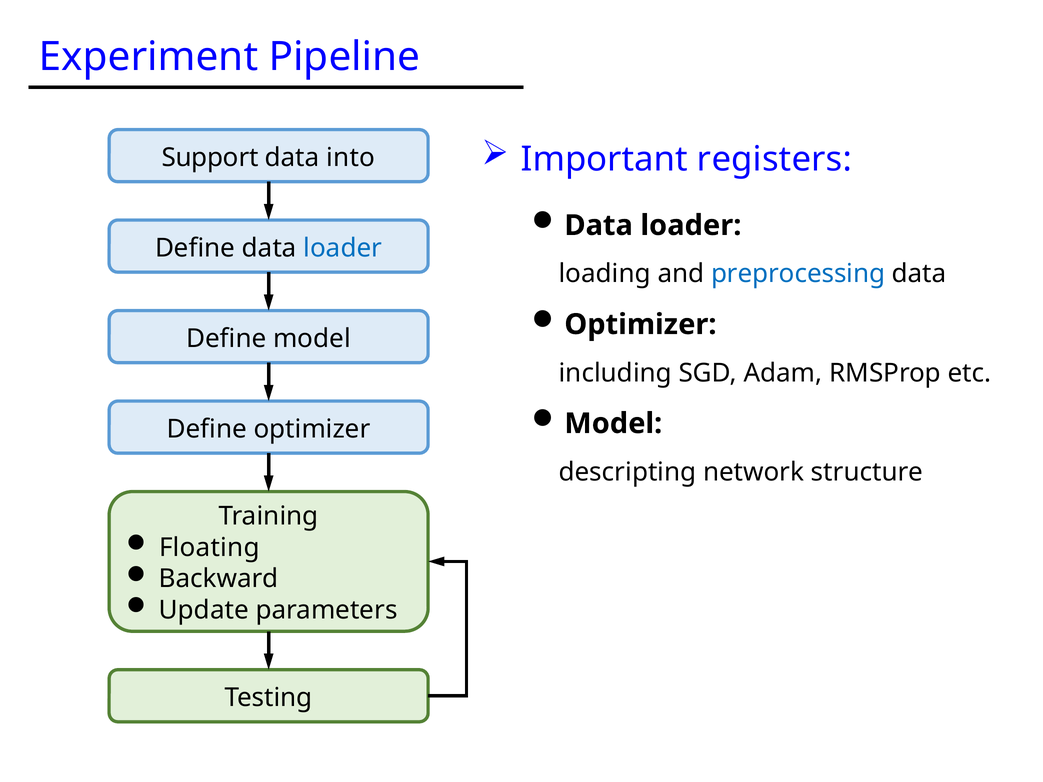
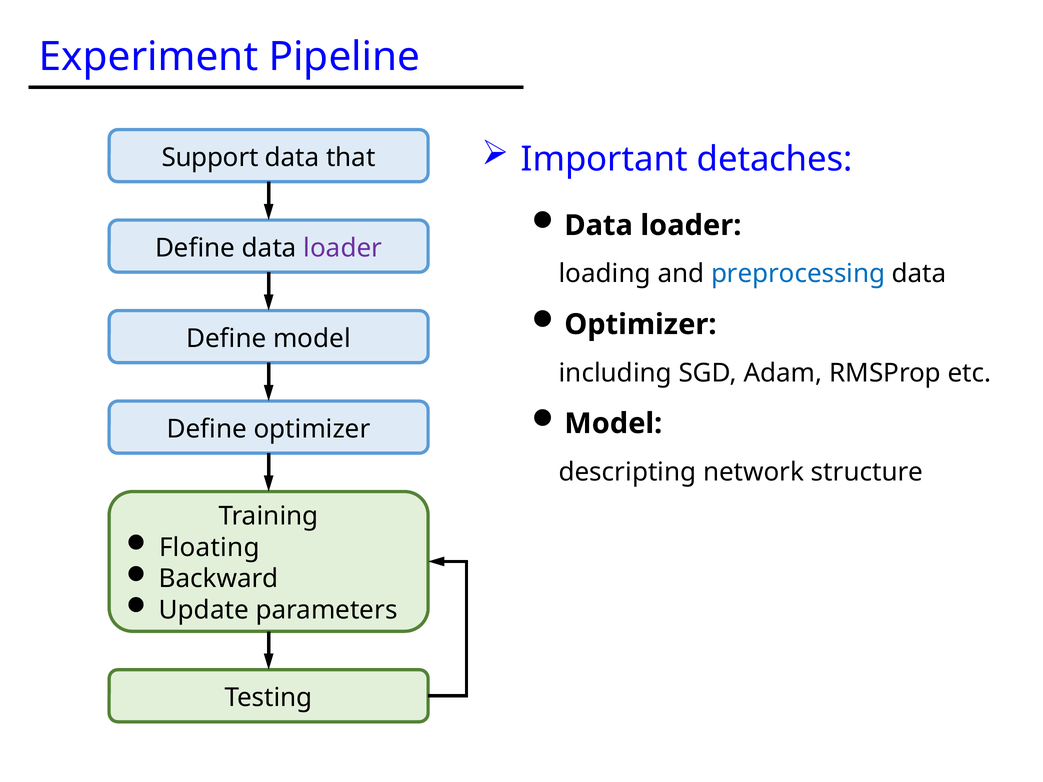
registers: registers -> detaches
into: into -> that
loader at (343, 248) colour: blue -> purple
